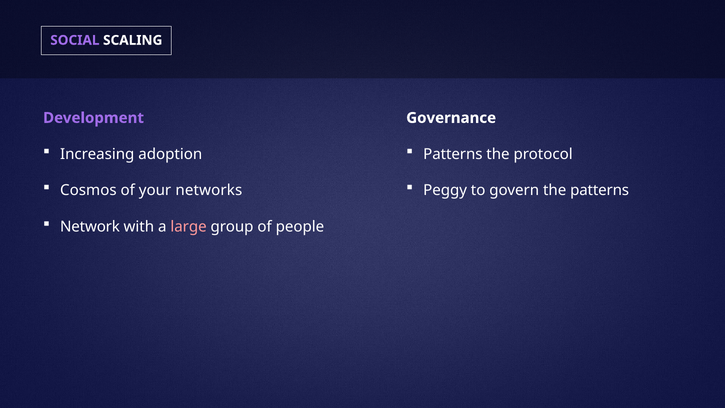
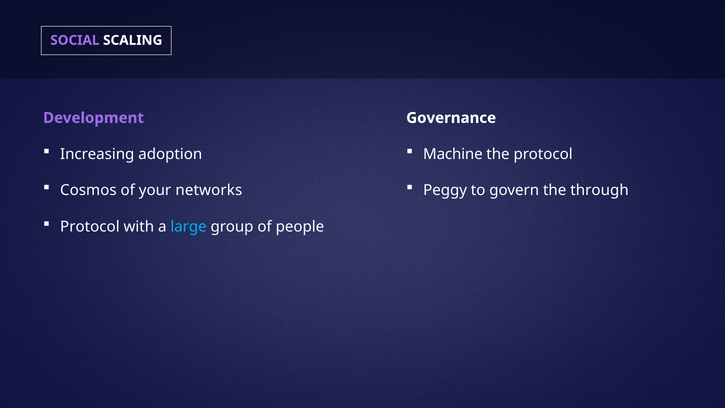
Patterns at (453, 154): Patterns -> Machine
the patterns: patterns -> through
Network at (90, 227): Network -> Protocol
large colour: pink -> light blue
